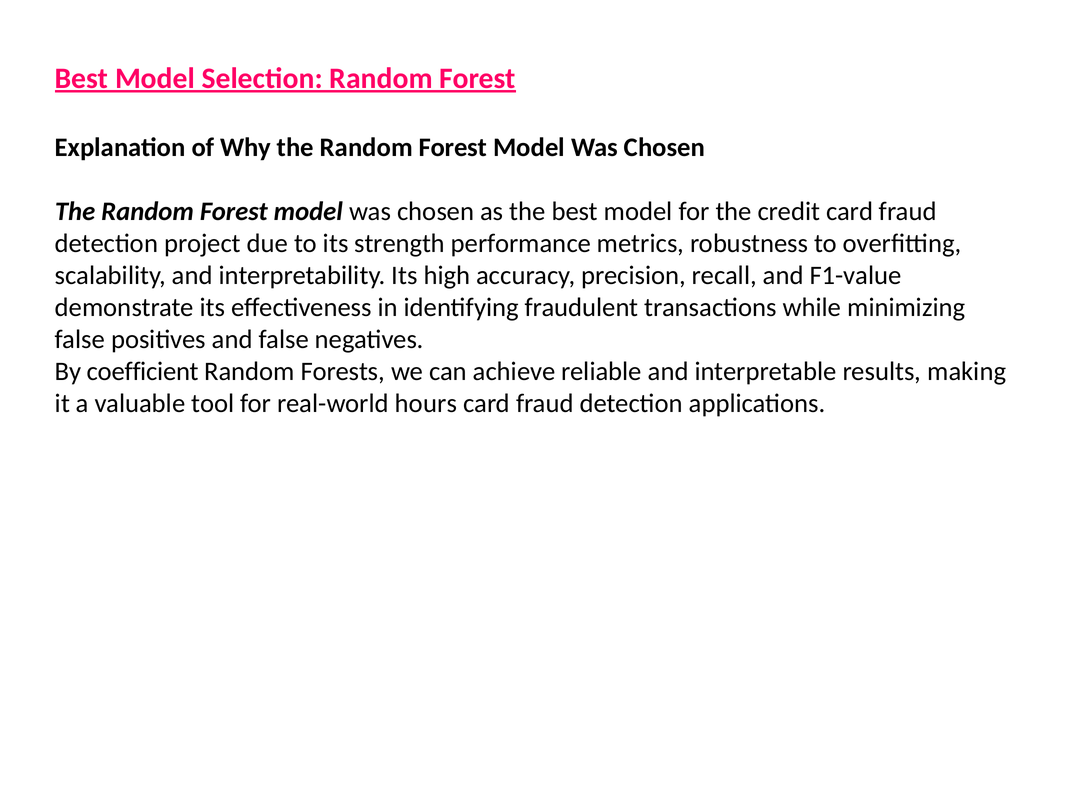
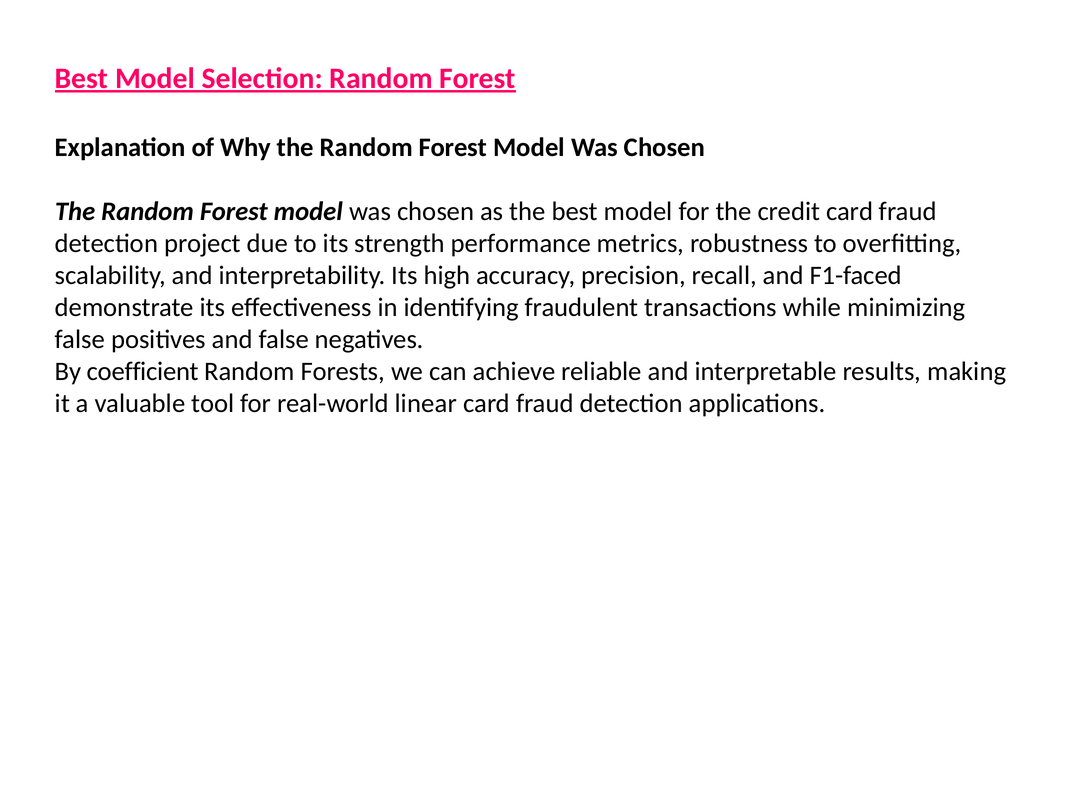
F1-value: F1-value -> F1-faced
hours: hours -> linear
